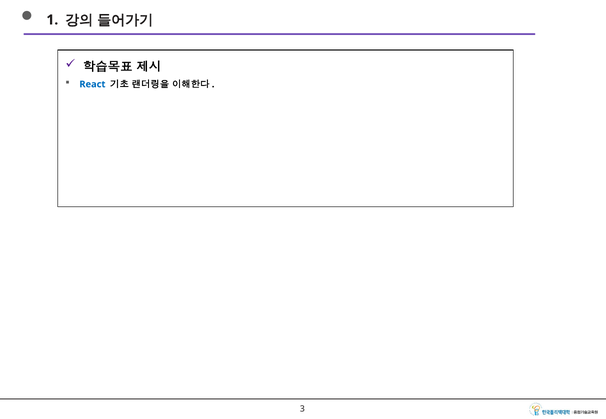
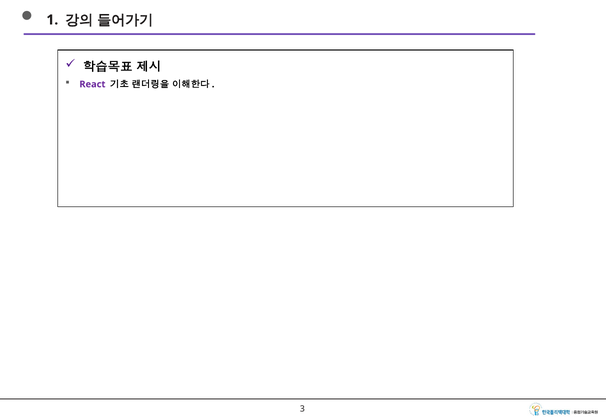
React colour: blue -> purple
